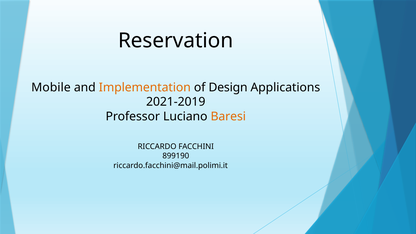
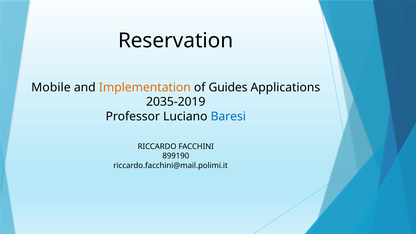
Design: Design -> Guides
2021-2019: 2021-2019 -> 2035-2019
Baresi colour: orange -> blue
